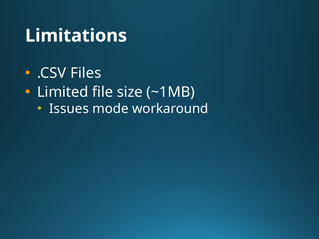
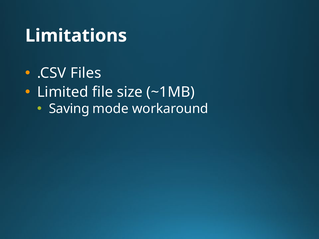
Issues: Issues -> Saving
